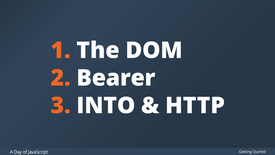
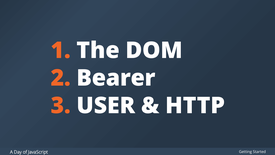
INTO: INTO -> USER
